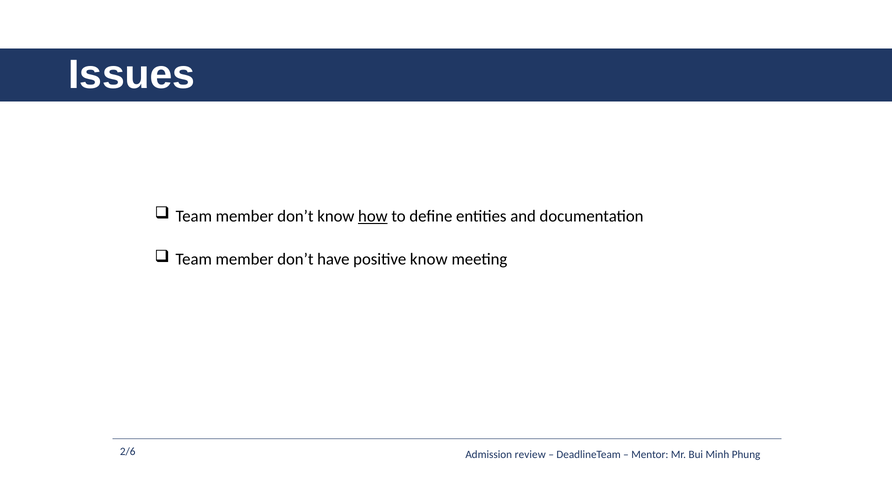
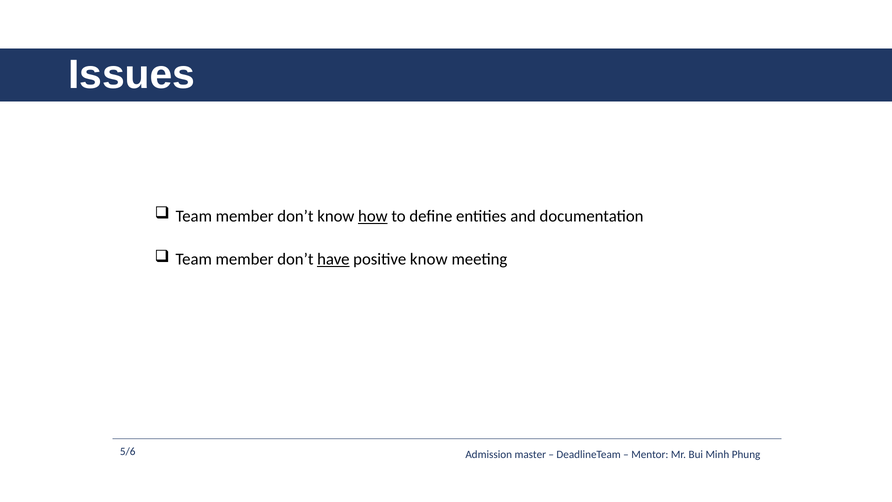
have underline: none -> present
2/6: 2/6 -> 5/6
review: review -> master
